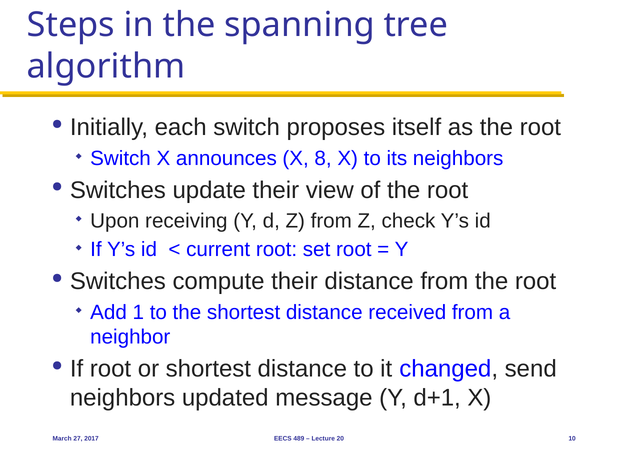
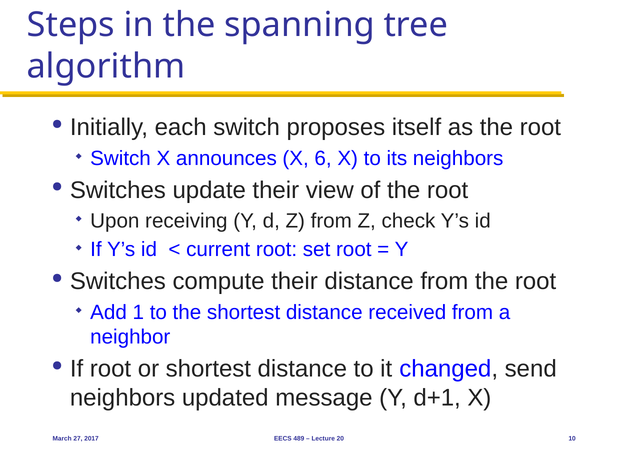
8: 8 -> 6
